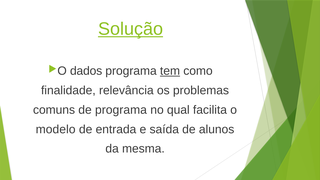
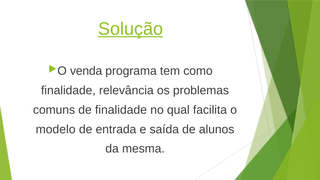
dados: dados -> venda
tem underline: present -> none
de programa: programa -> finalidade
